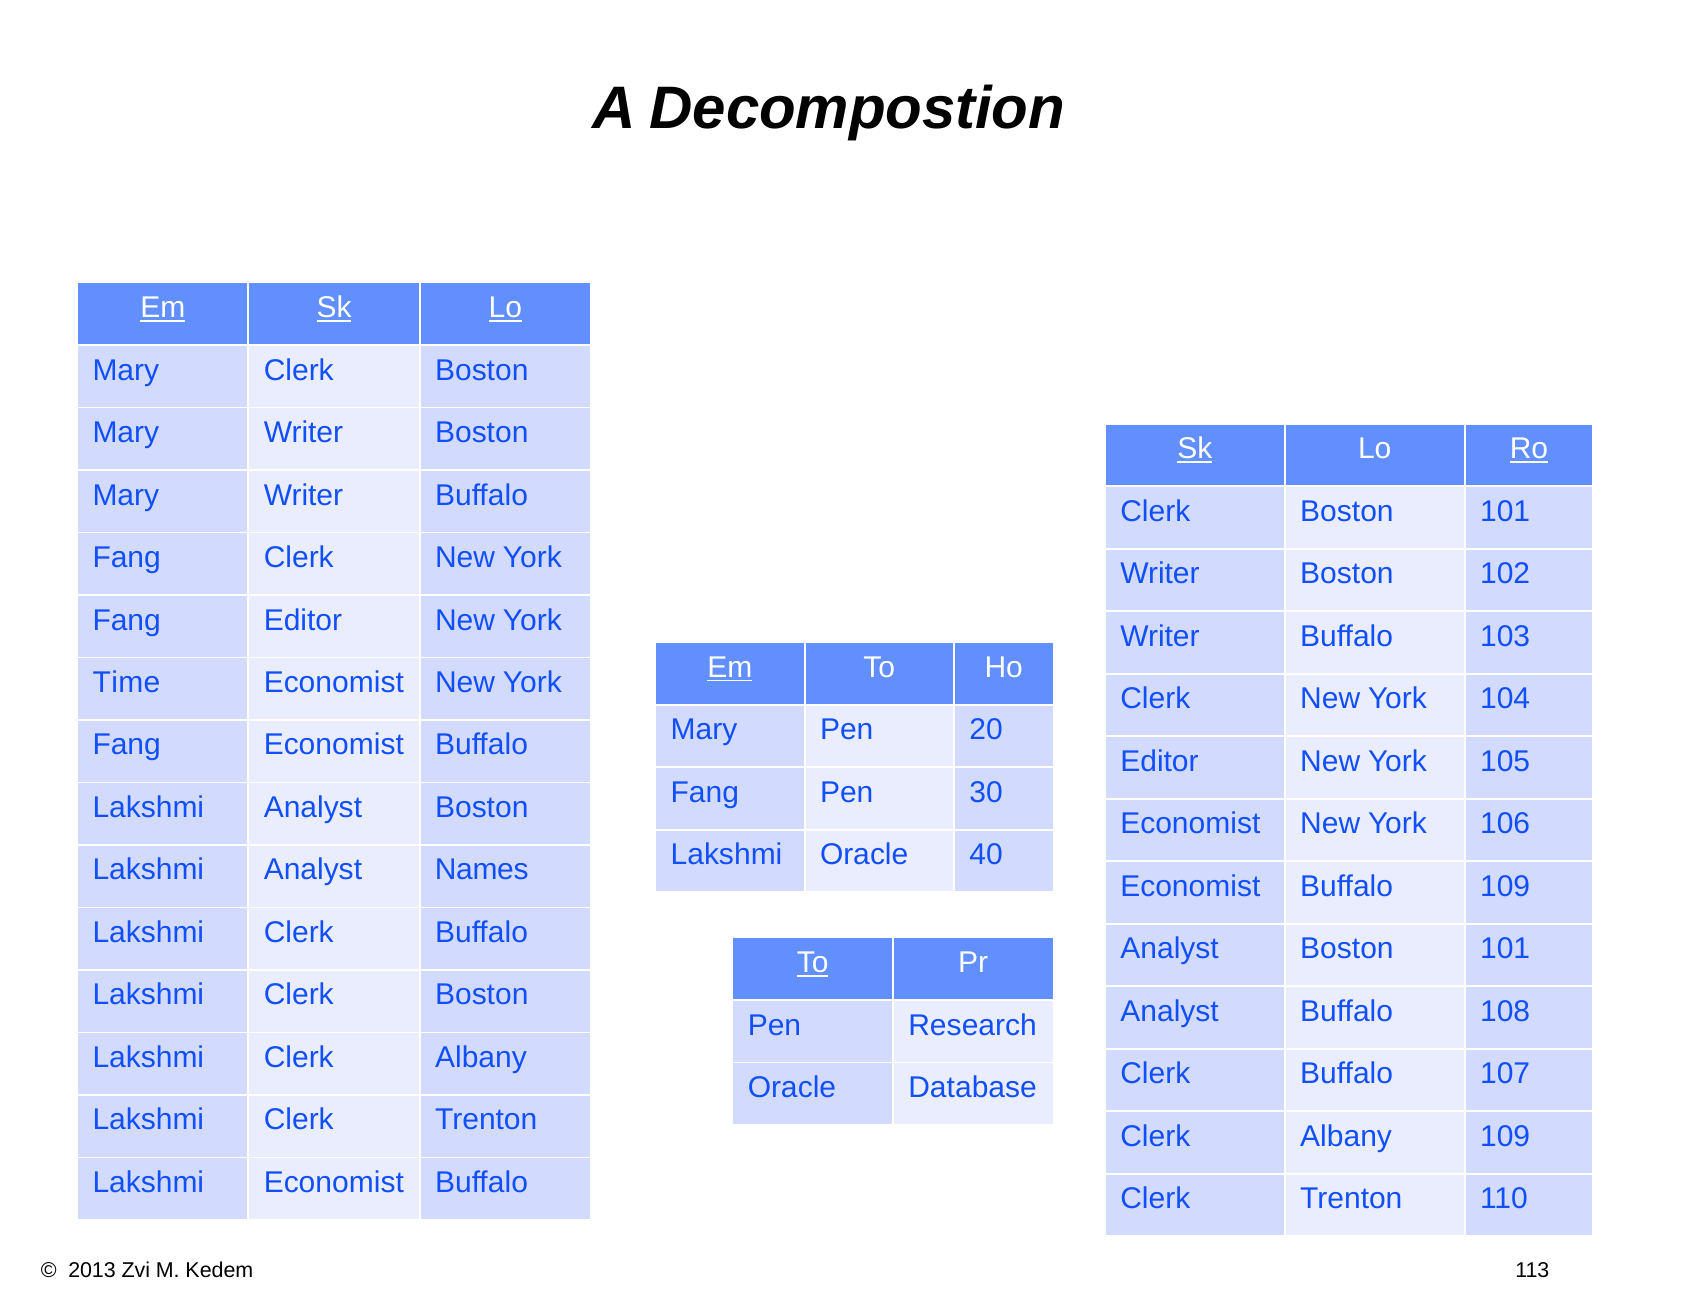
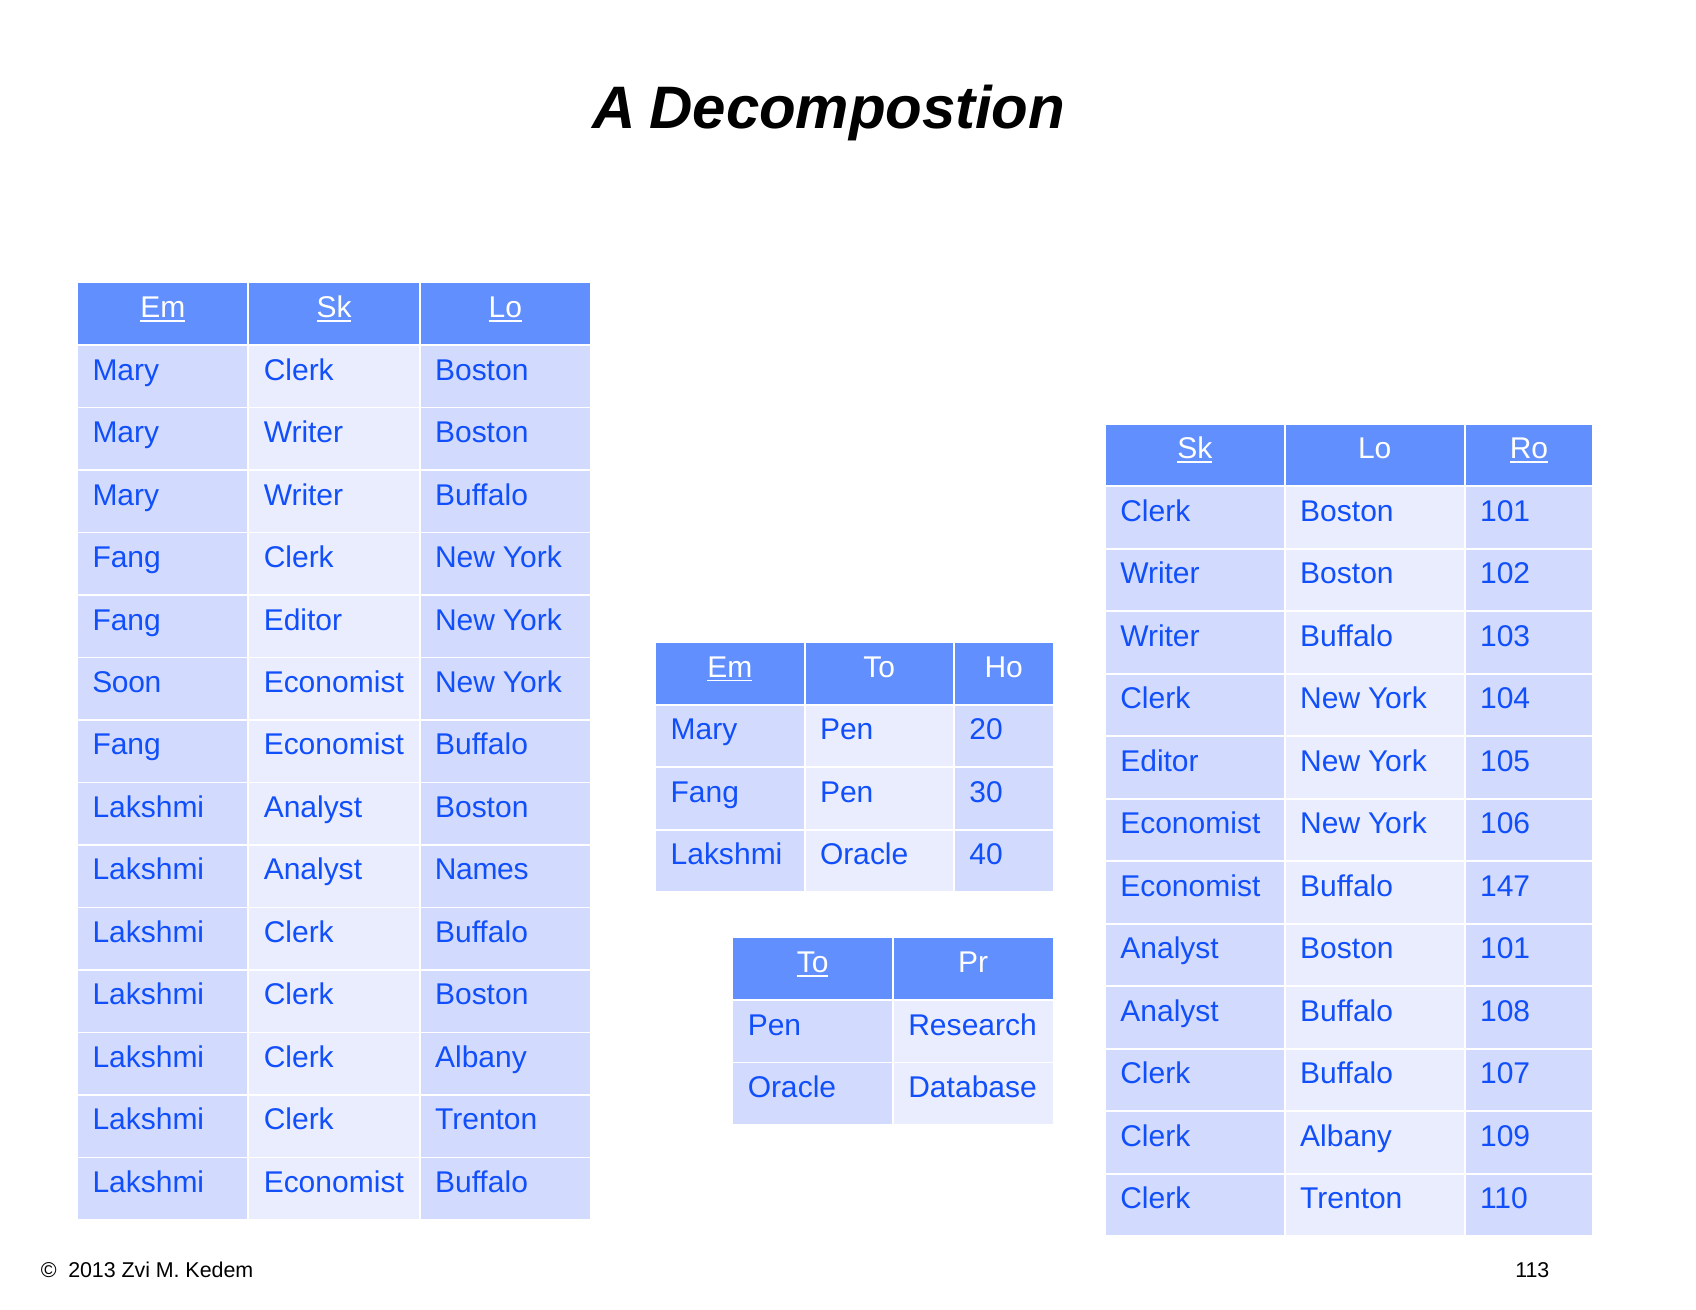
Time: Time -> Soon
Buffalo 109: 109 -> 147
